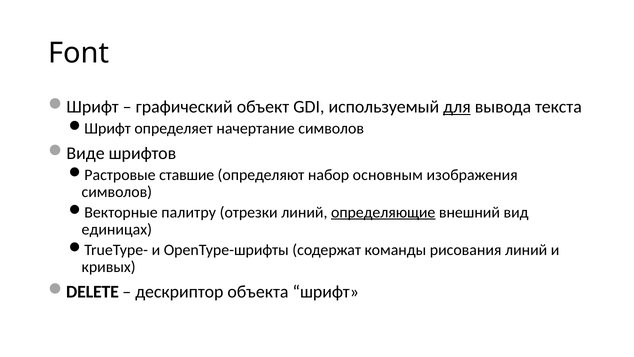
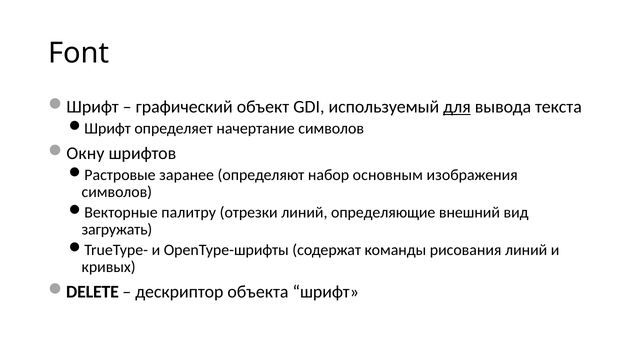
Виде: Виде -> Окну
ставшие: ставшие -> заранее
определяющие underline: present -> none
единицах: единицах -> загружать
